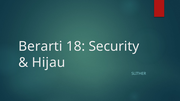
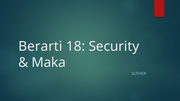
Hijau: Hijau -> Maka
